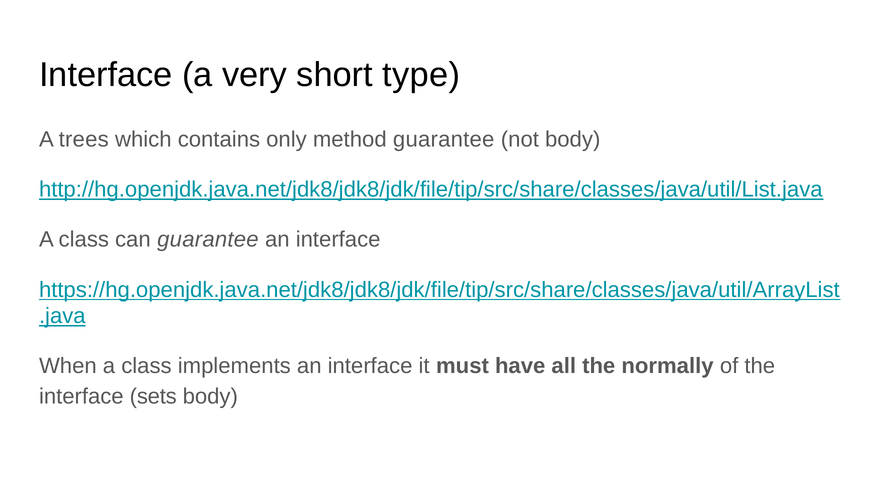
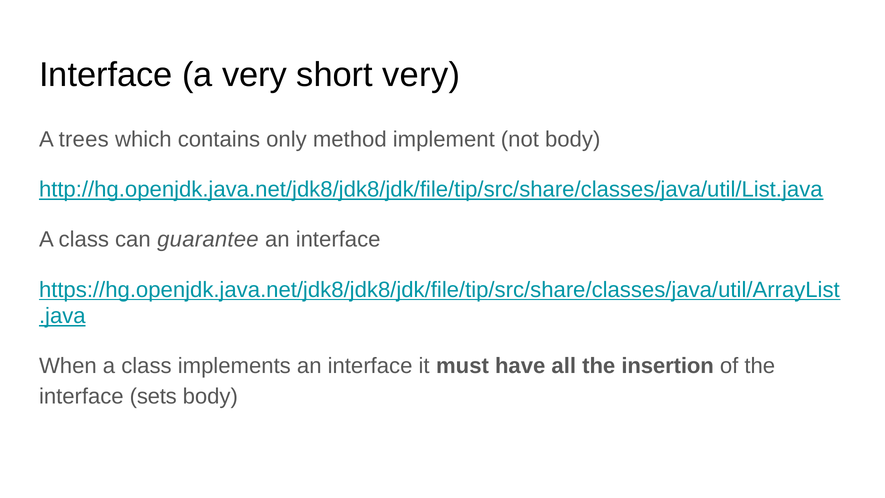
short type: type -> very
method guarantee: guarantee -> implement
normally: normally -> insertion
